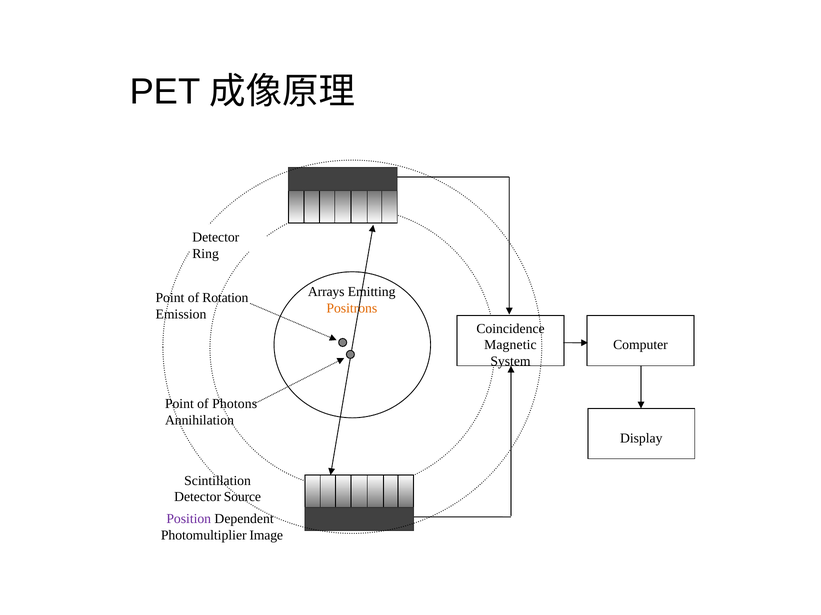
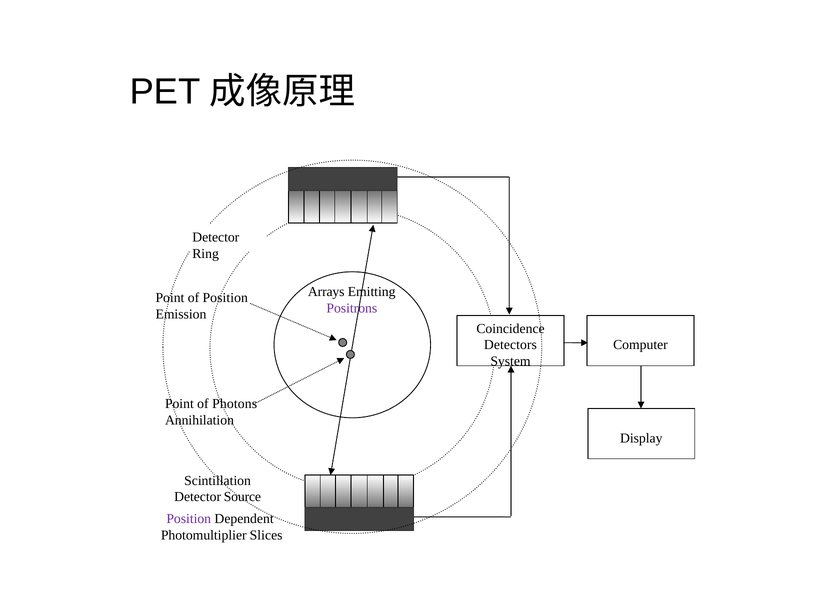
of Rotation: Rotation -> Position
Positrons colour: orange -> purple
Magnetic: Magnetic -> Detectors
Image: Image -> Slices
